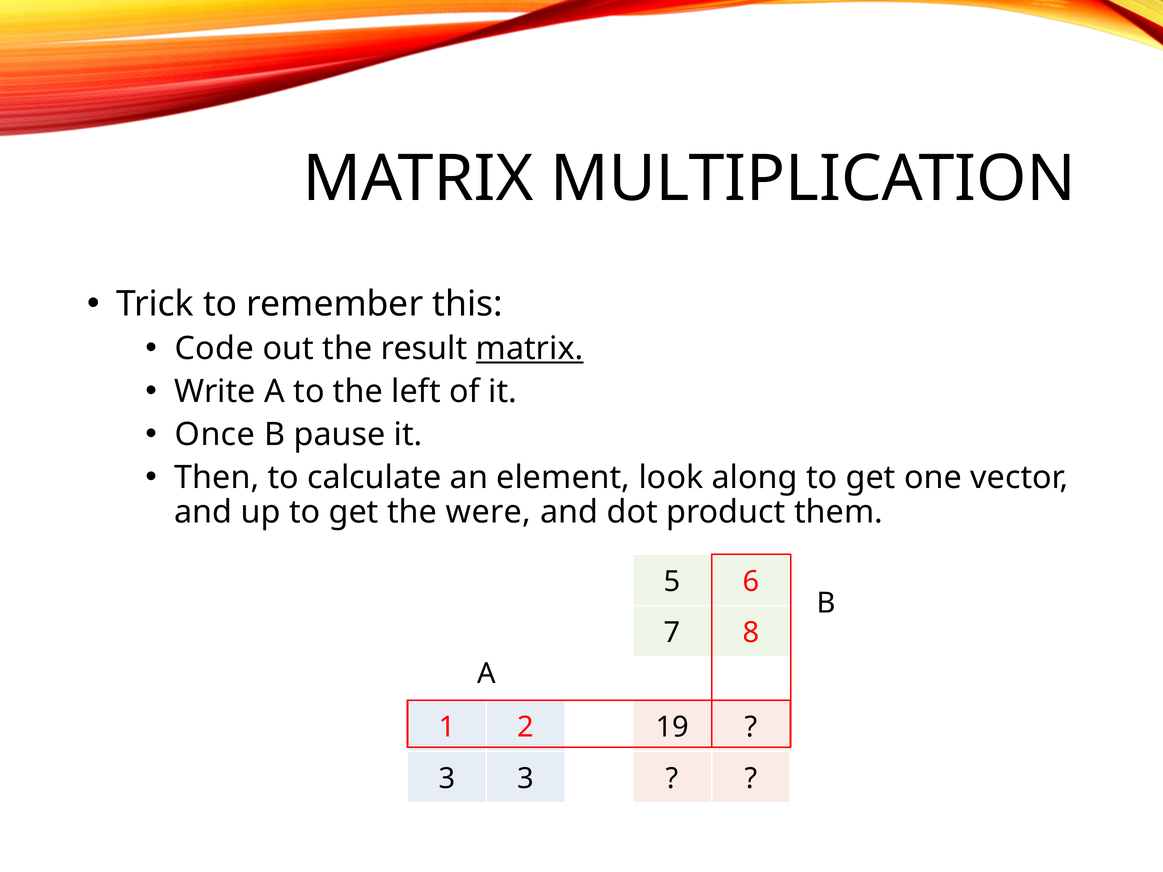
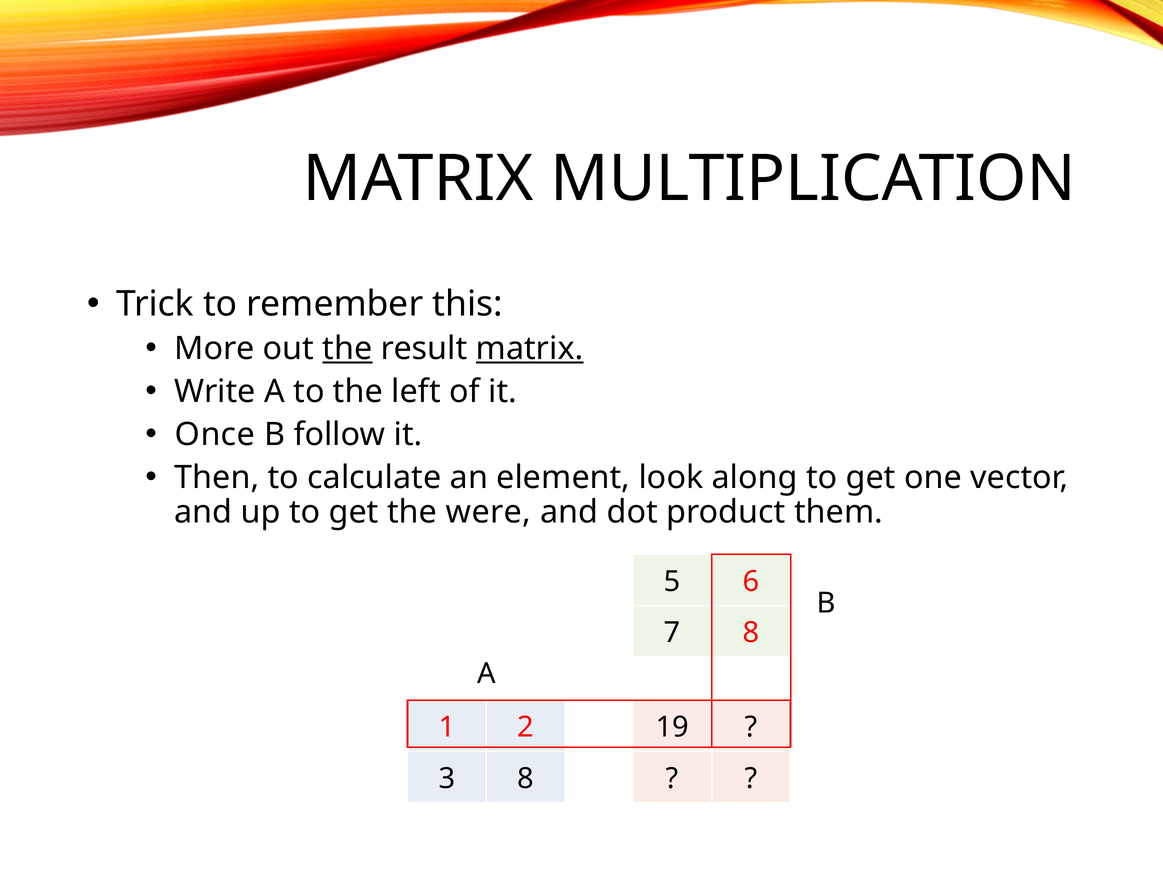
Code: Code -> More
the at (347, 349) underline: none -> present
pause: pause -> follow
3 3: 3 -> 8
